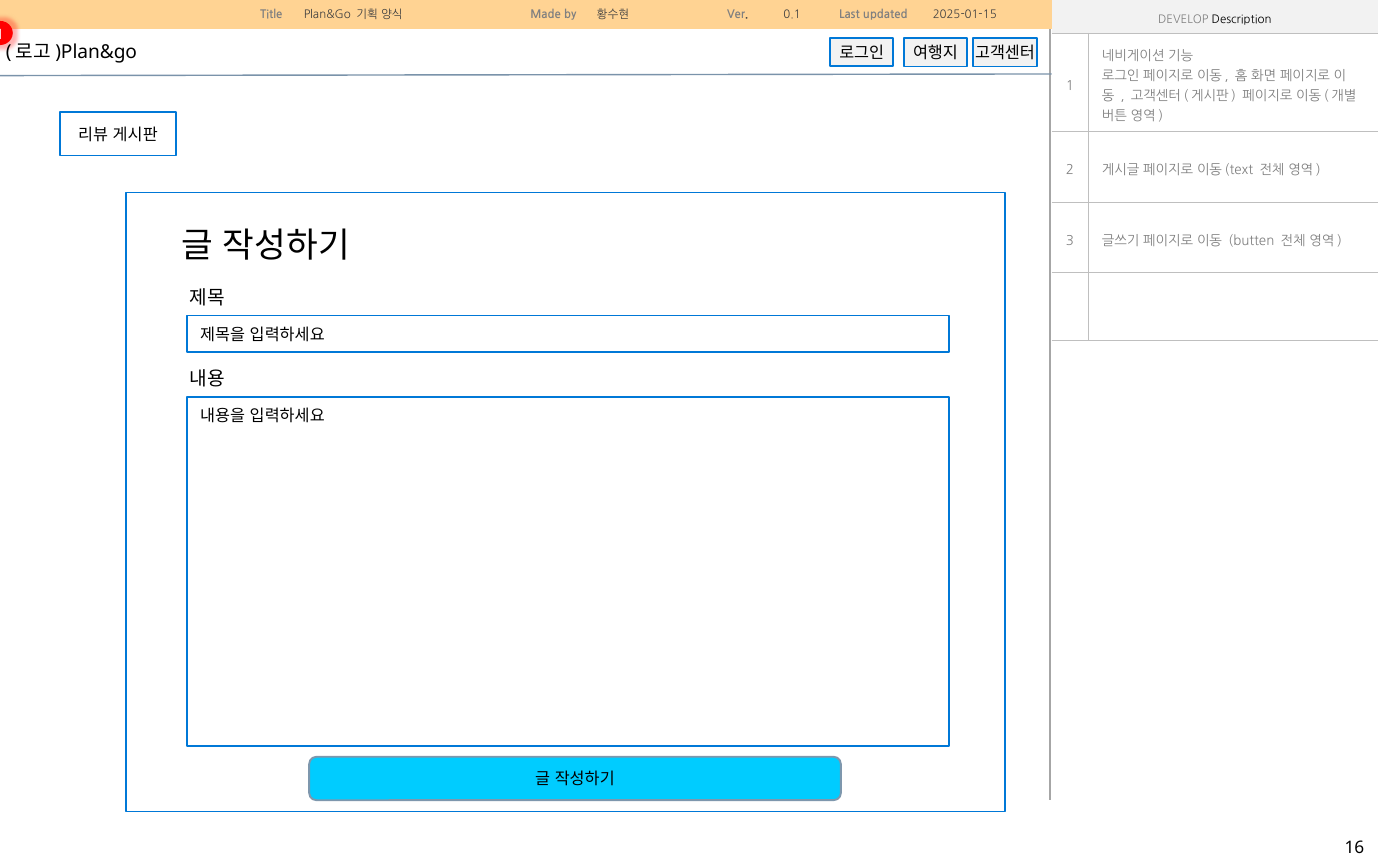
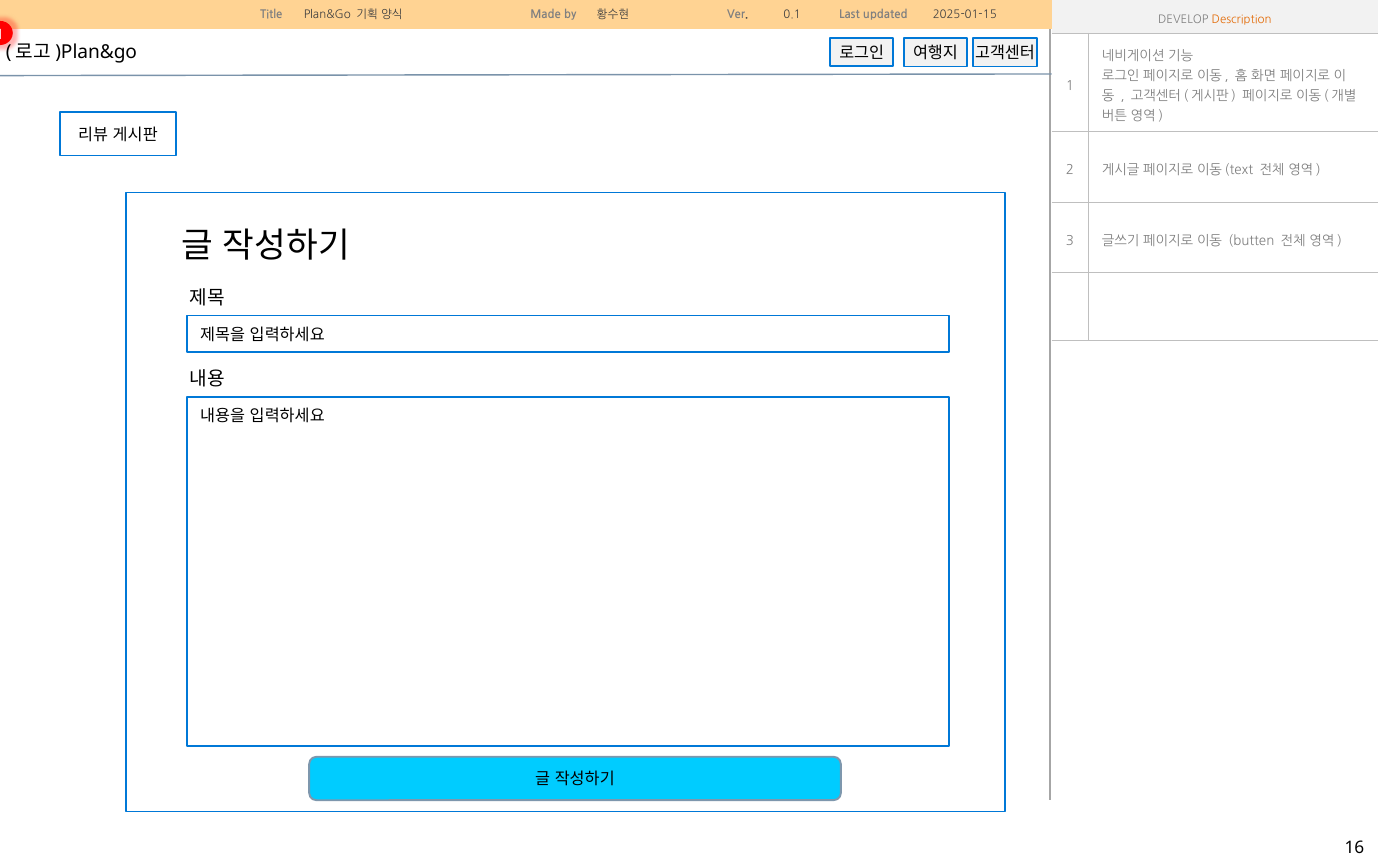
Description colour: black -> orange
